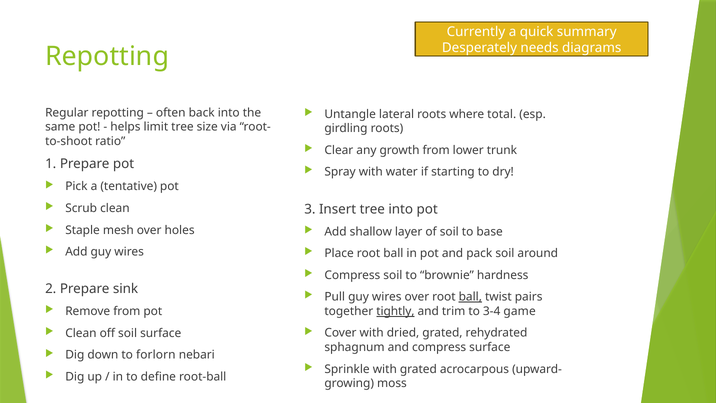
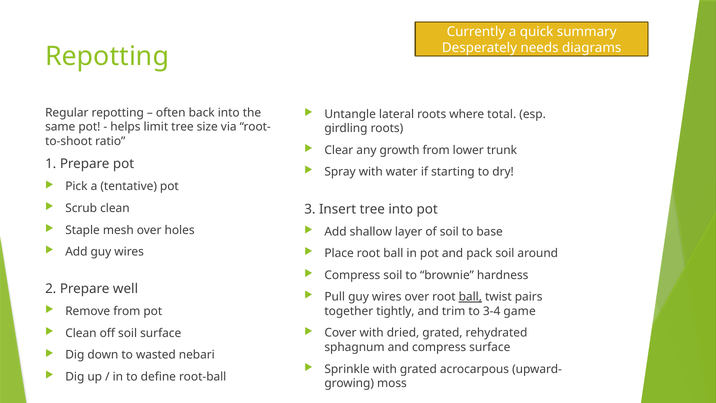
sink: sink -> well
tightly underline: present -> none
forlorn: forlorn -> wasted
